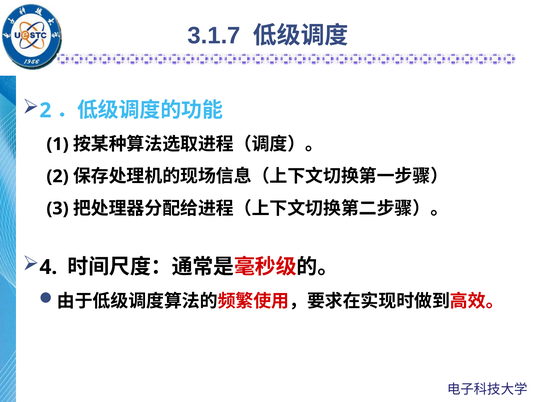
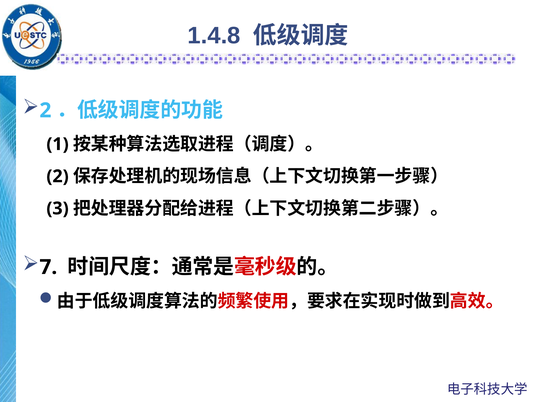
3.1.7: 3.1.7 -> 1.4.8
4: 4 -> 7
